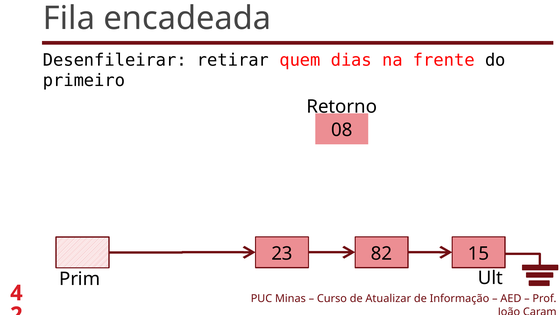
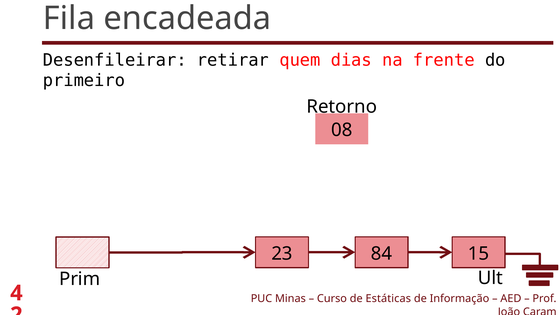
82: 82 -> 84
Atualizar: Atualizar -> Estáticas
